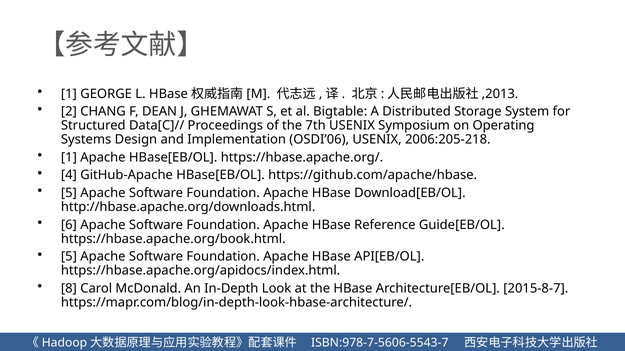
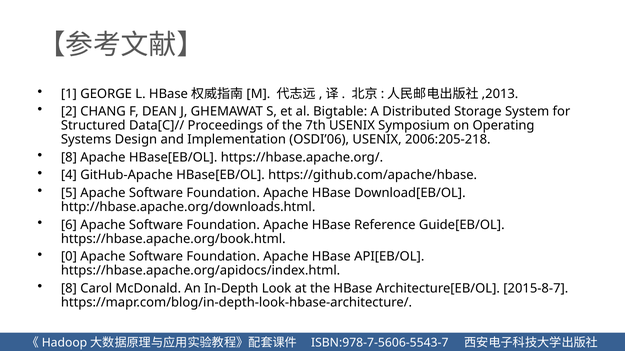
1 at (69, 158): 1 -> 8
5 at (69, 257): 5 -> 0
